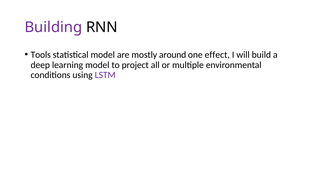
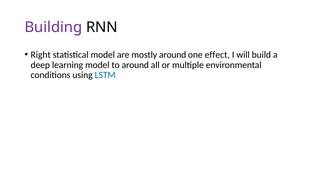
Tools: Tools -> Right
to project: project -> around
LSTM colour: purple -> blue
